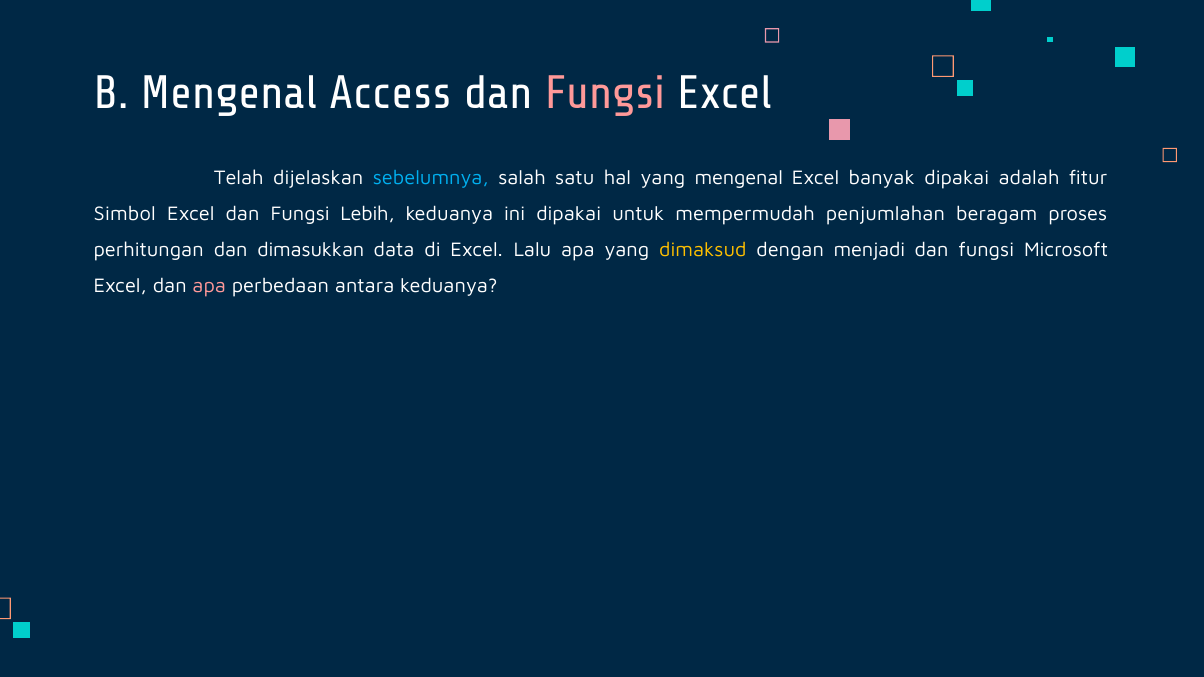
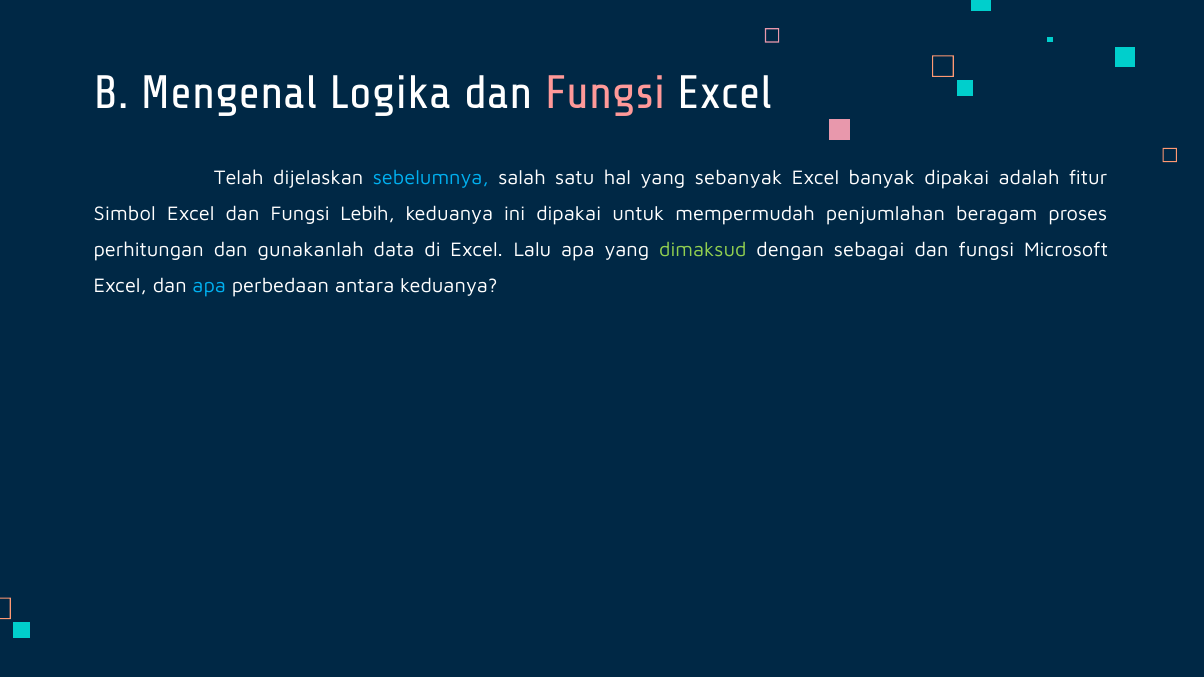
Access: Access -> Logika
yang mengenal: mengenal -> sebanyak
dimasukkan: dimasukkan -> gunakanlah
dimaksud colour: yellow -> light green
menjadi: menjadi -> sebagai
apa at (209, 286) colour: pink -> light blue
